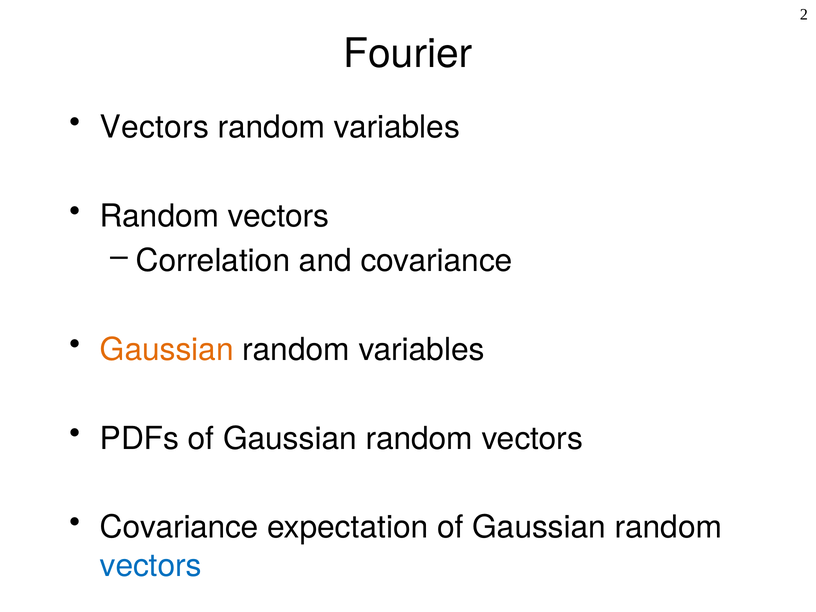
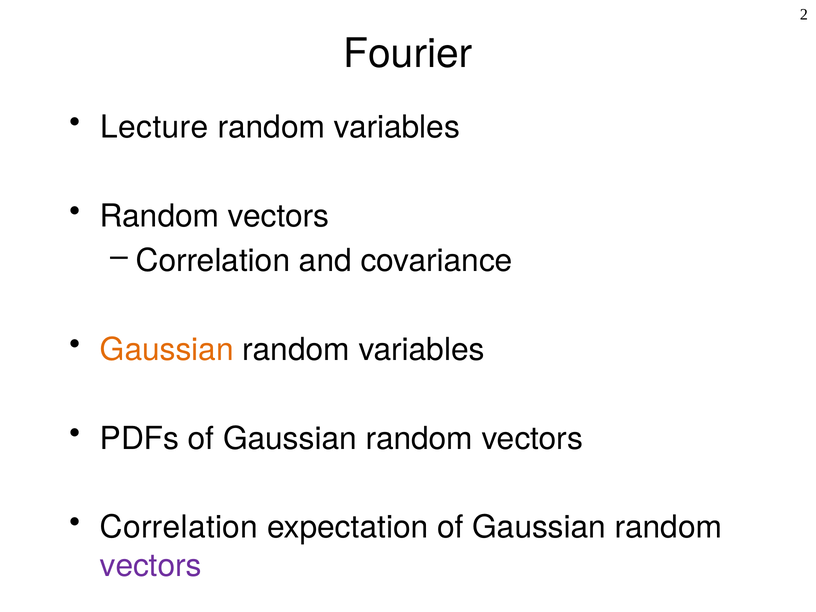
Vectors at (154, 127): Vectors -> Lecture
Covariance at (179, 528): Covariance -> Correlation
vectors at (151, 566) colour: blue -> purple
